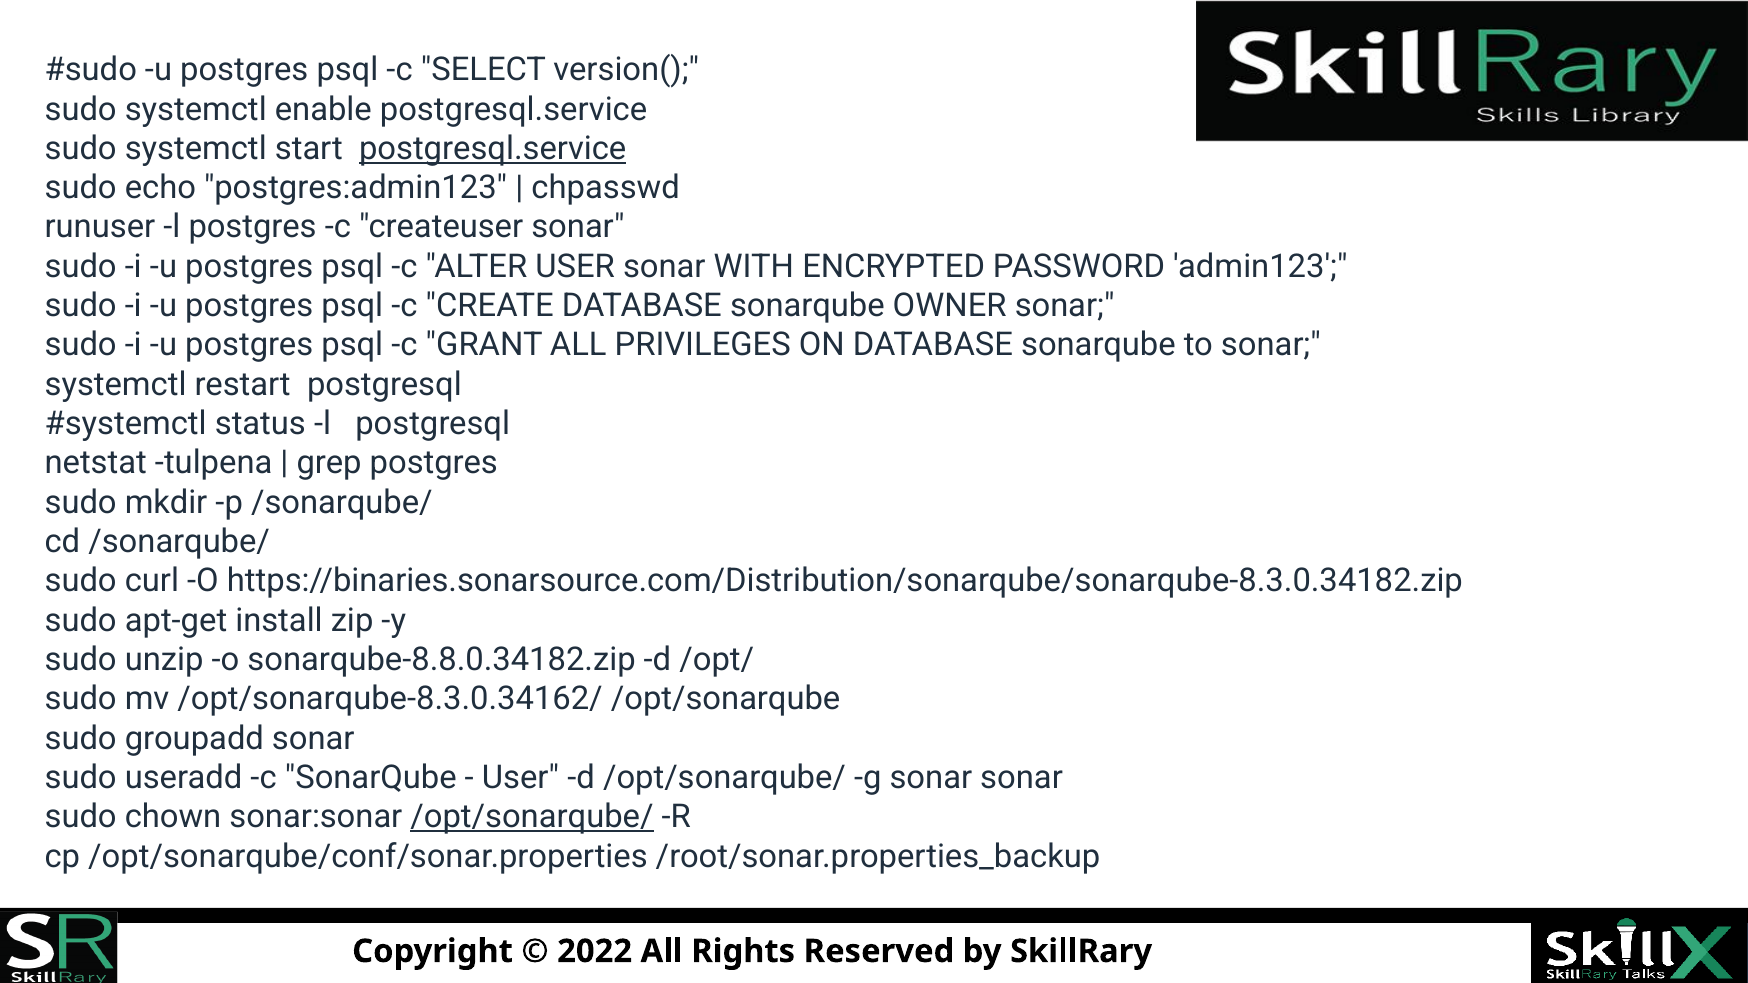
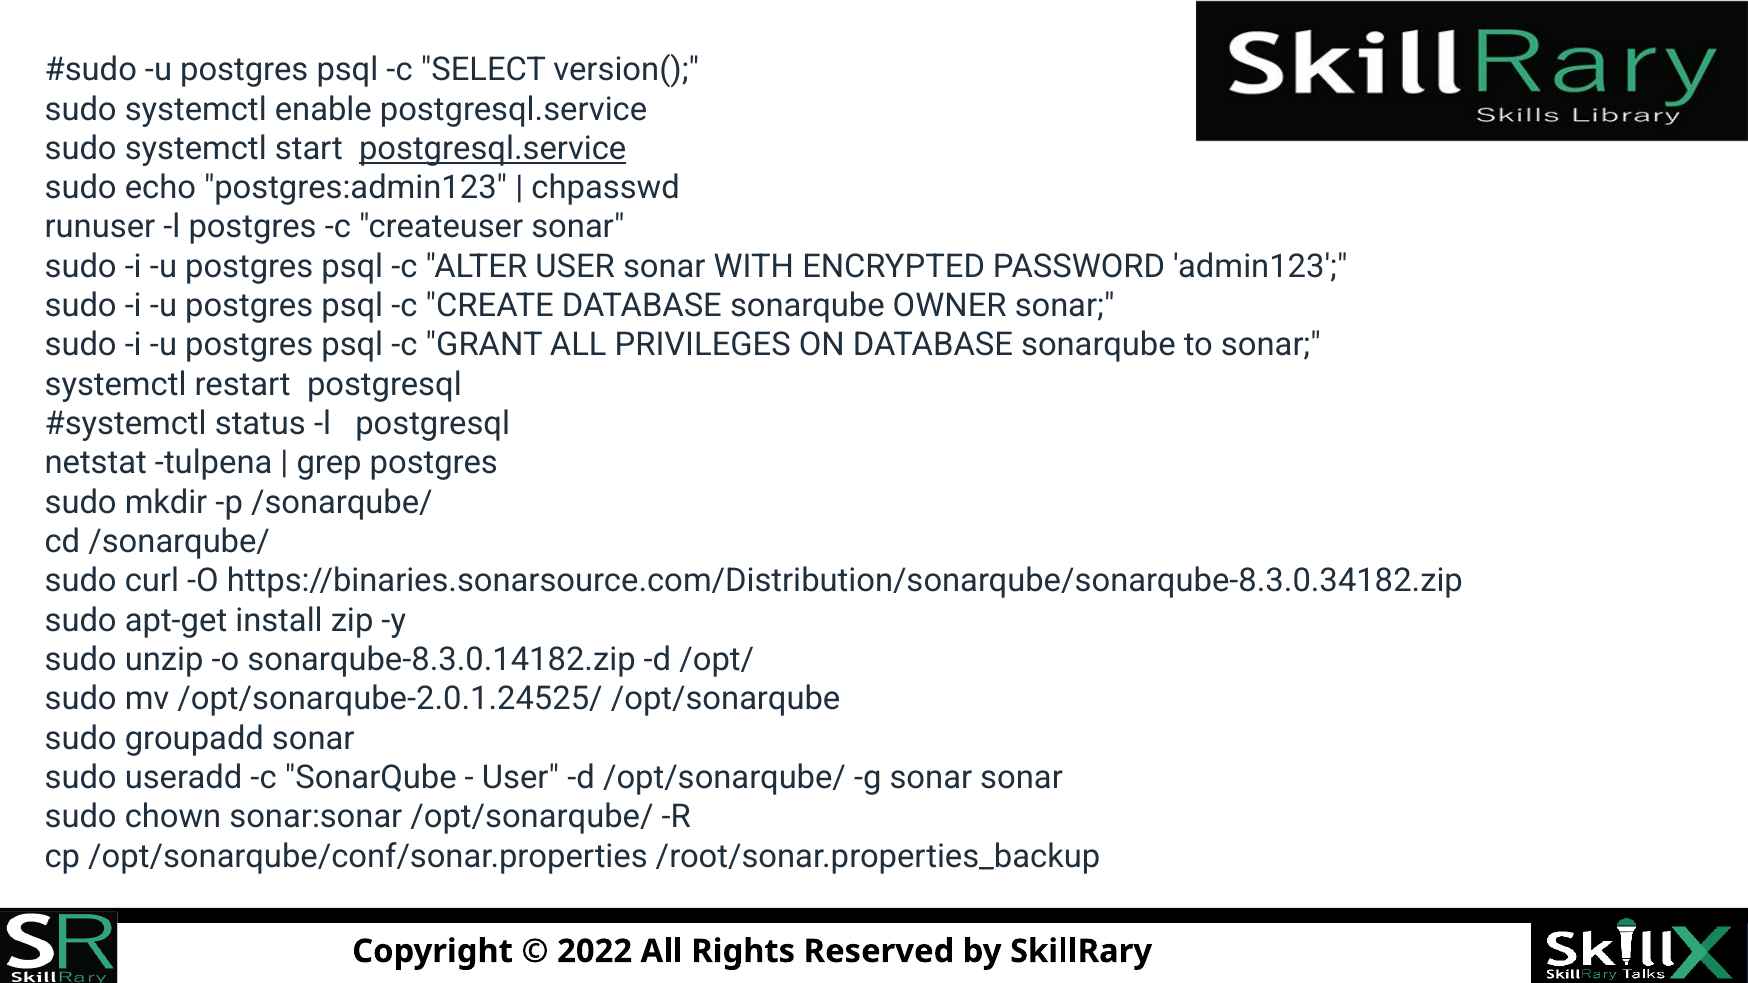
sonarqube-8.8.0.34182.zip: sonarqube-8.8.0.34182.zip -> sonarqube-8.3.0.14182.zip
/opt/sonarqube-8.3.0.34162/: /opt/sonarqube-8.3.0.34162/ -> /opt/sonarqube-2.0.1.24525/
/opt/sonarqube/ at (532, 817) underline: present -> none
